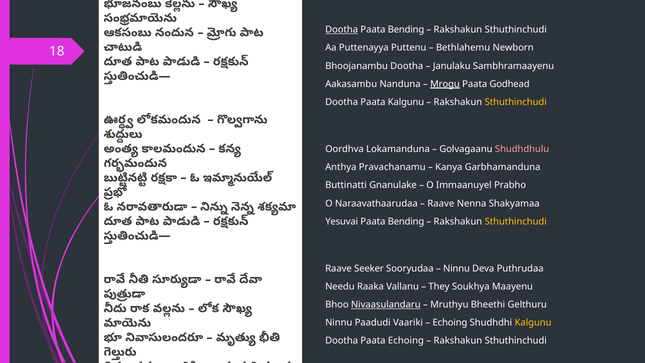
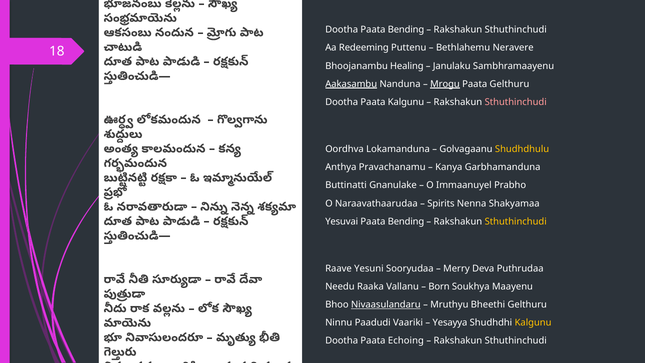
Dootha at (342, 30) underline: present -> none
Puttenayya: Puttenayya -> Redeeming
Newborn: Newborn -> Neravere
Bhoojanambu Dootha: Dootha -> Healing
Aakasambu underline: none -> present
Paata Godhead: Godhead -> Gelthuru
Sthuthinchudi at (516, 102) colour: yellow -> pink
Shudhdhulu colour: pink -> yellow
Raave at (441, 203): Raave -> Spirits
Seeker: Seeker -> Yesuni
Ninnu at (457, 269): Ninnu -> Merry
They: They -> Born
Echoing at (450, 323): Echoing -> Yesayya
